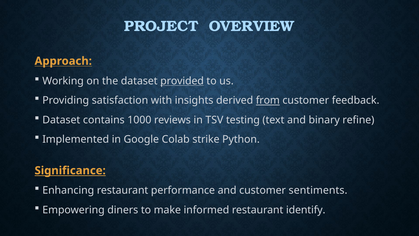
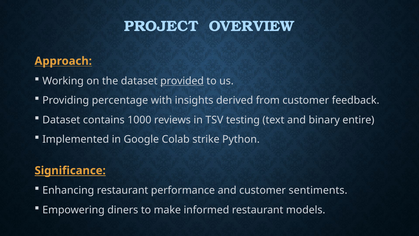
satisfaction: satisfaction -> percentage
from underline: present -> none
refine: refine -> entire
identify: identify -> models
